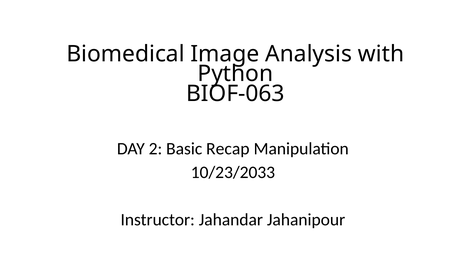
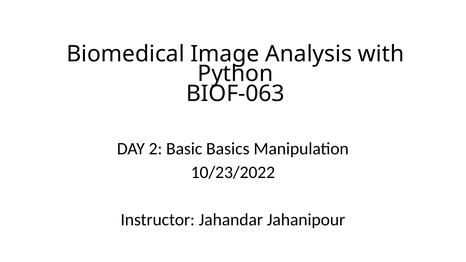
Recap: Recap -> Basics
10/23/2033: 10/23/2033 -> 10/23/2022
